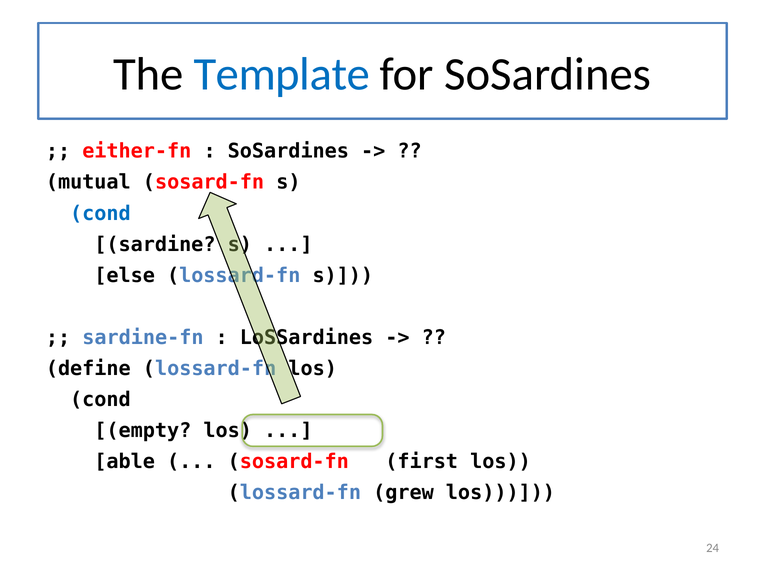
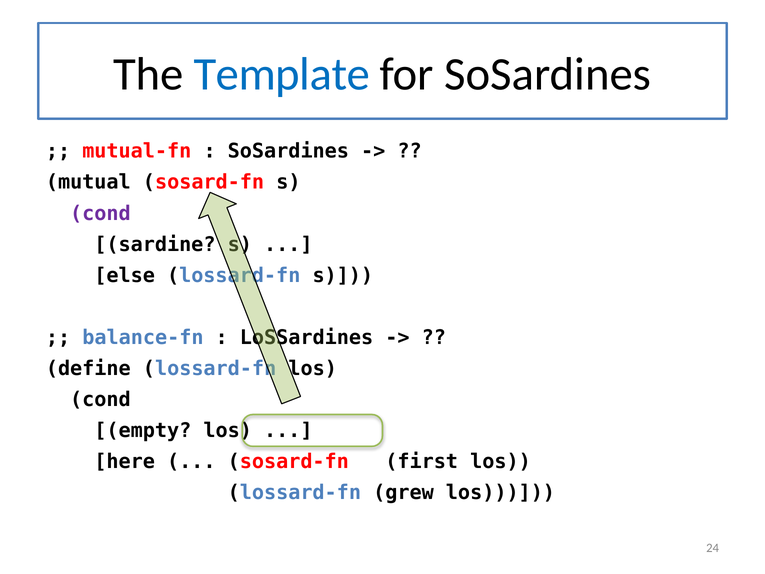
either-fn: either-fn -> mutual-fn
cond at (100, 213) colour: blue -> purple
sardine-fn: sardine-fn -> balance-fn
able: able -> here
